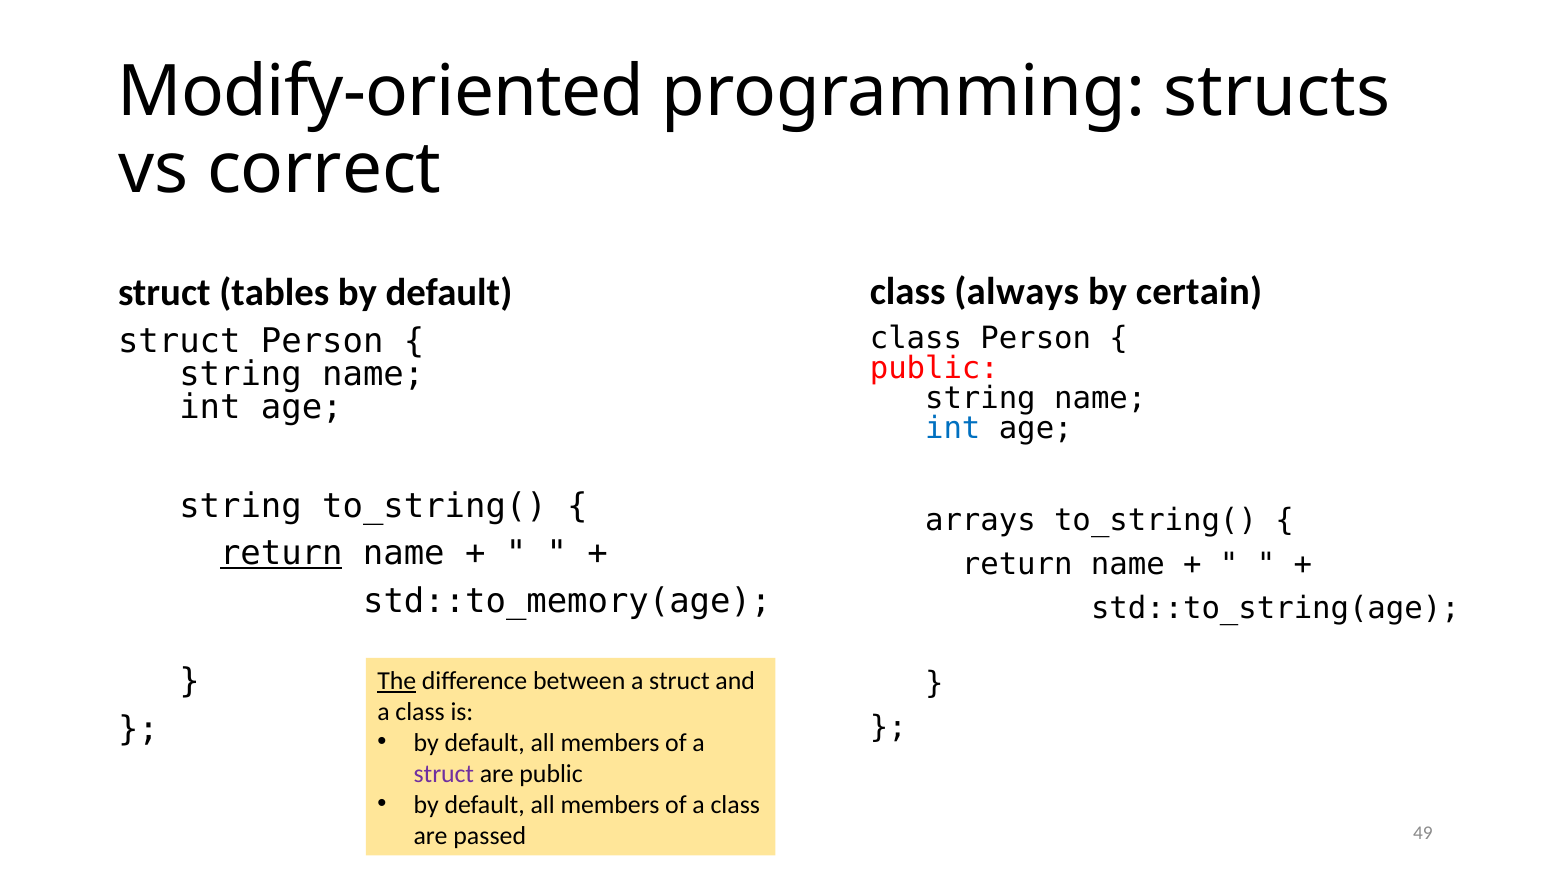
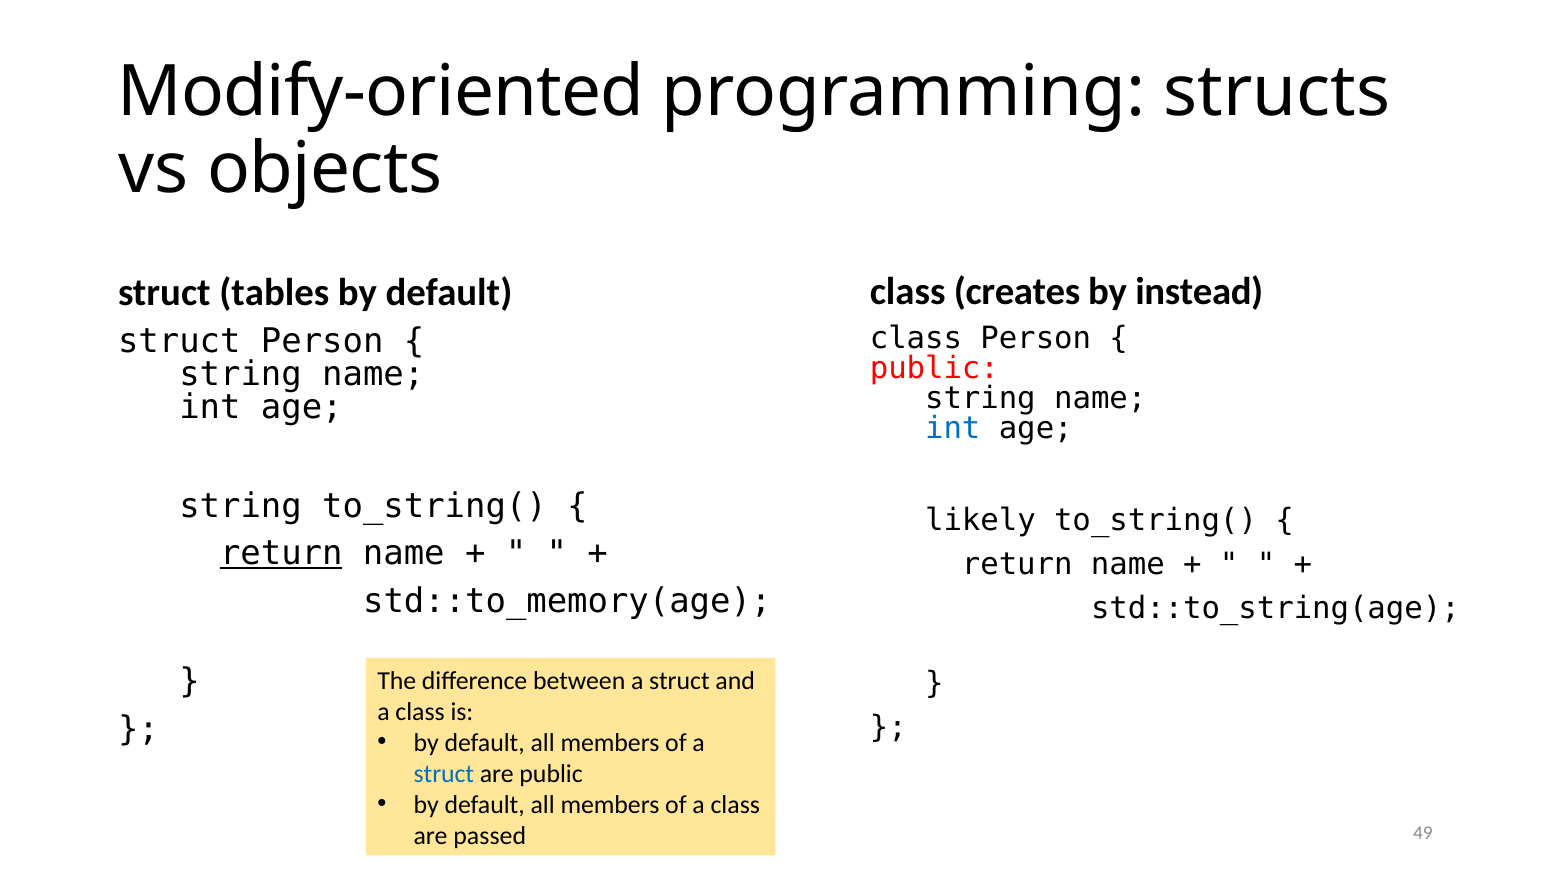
correct: correct -> objects
always: always -> creates
certain: certain -> instead
arrays: arrays -> likely
The underline: present -> none
struct at (444, 773) colour: purple -> blue
